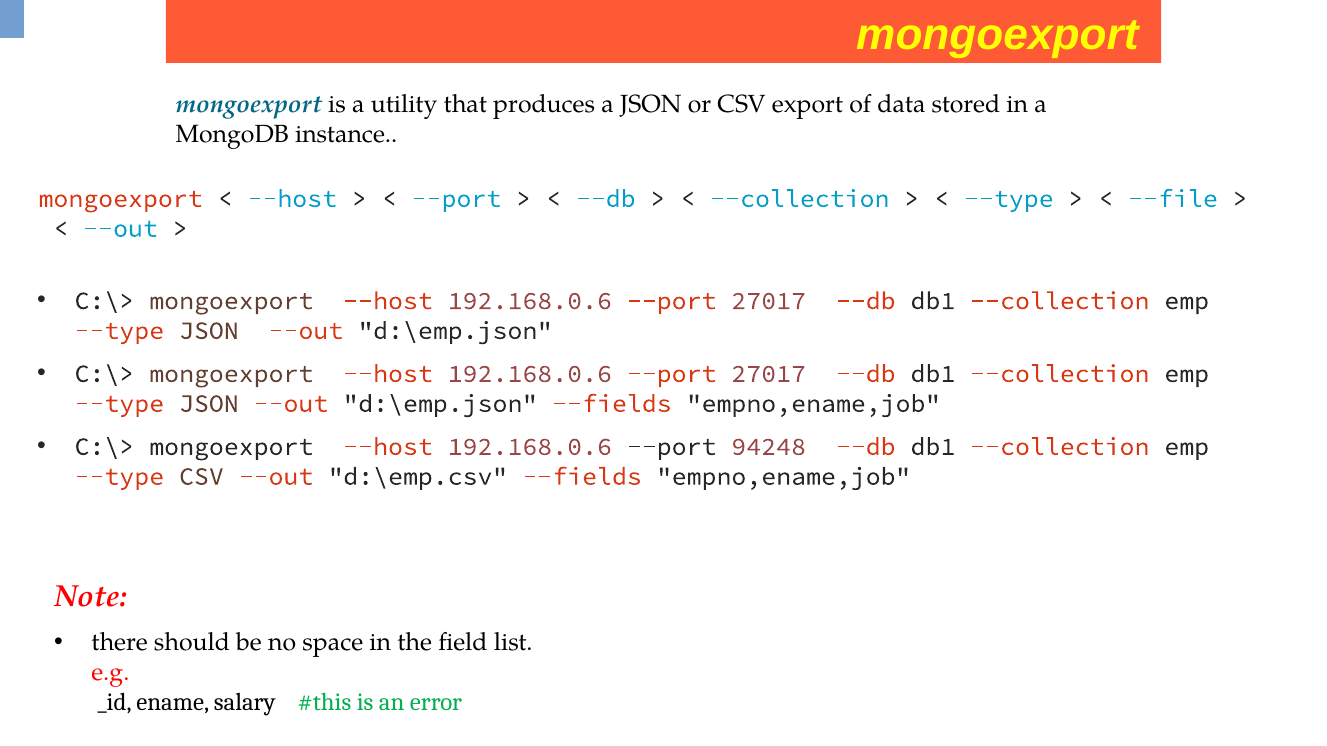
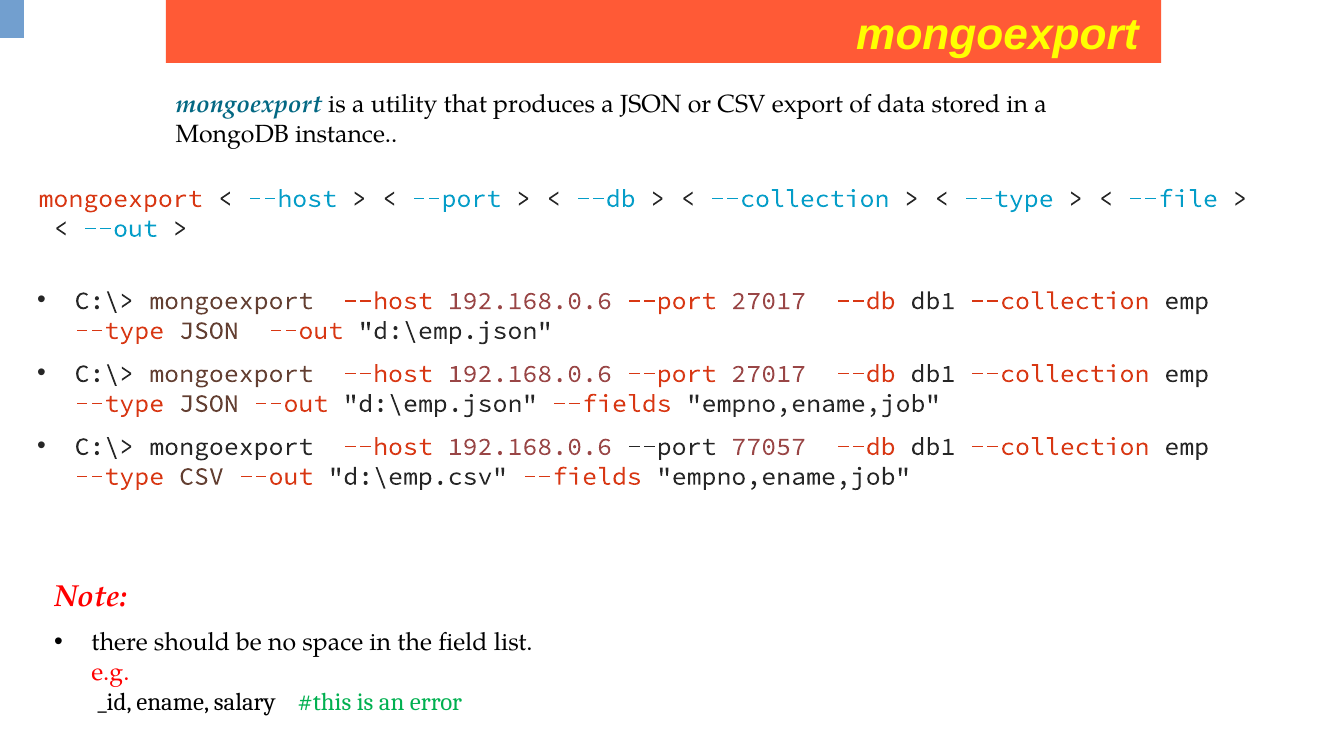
94248: 94248 -> 77057
